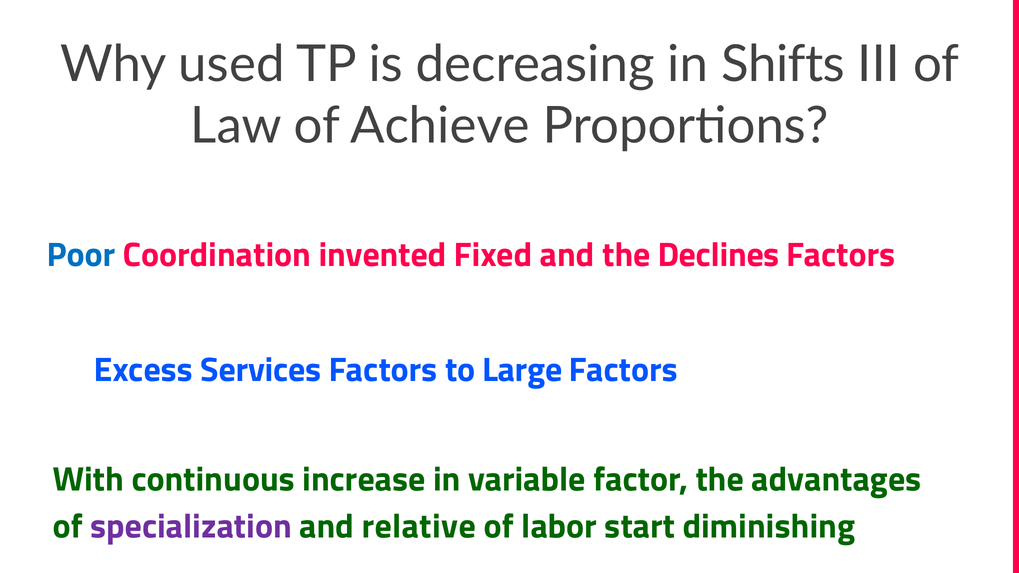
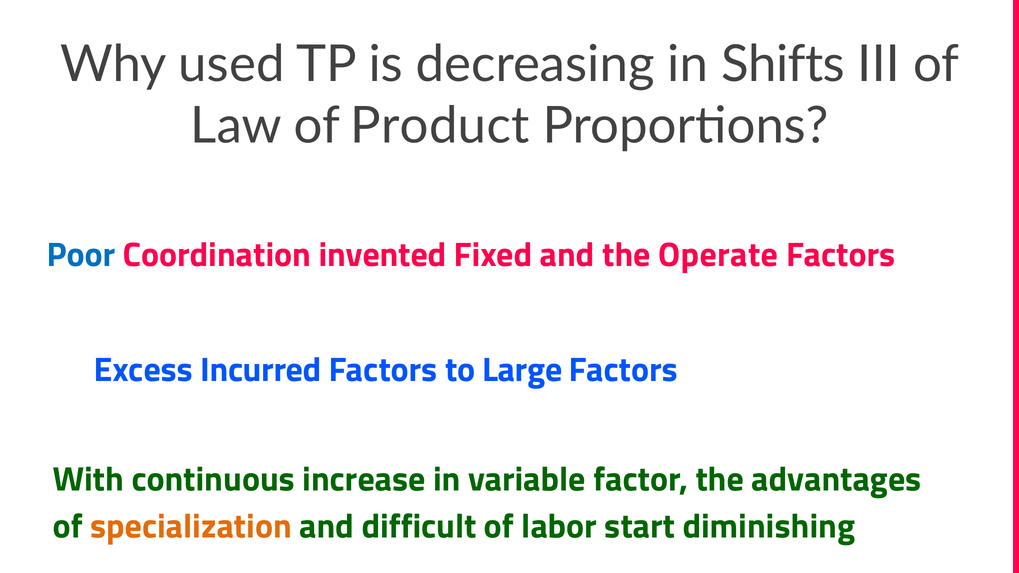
Achieve: Achieve -> Product
Declines: Declines -> Operate
Services: Services -> Incurred
specialization colour: purple -> orange
relative: relative -> difficult
